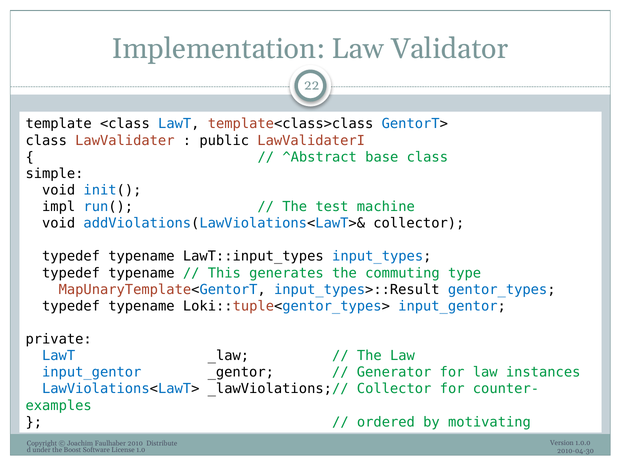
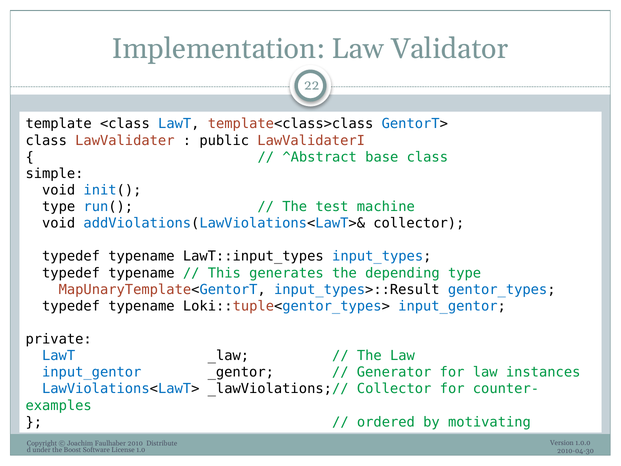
impl at (59, 207): impl -> type
commuting: commuting -> depending
